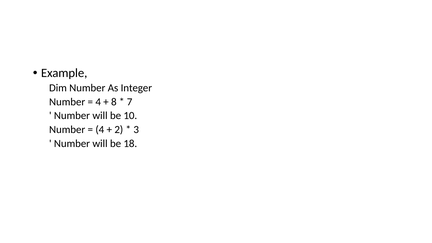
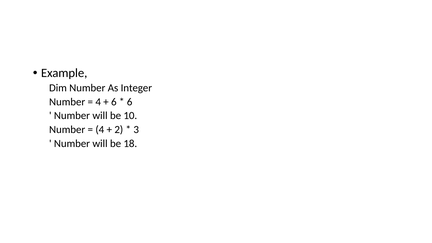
8 at (114, 102): 8 -> 6
7 at (130, 102): 7 -> 6
